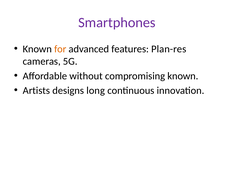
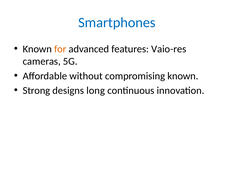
Smartphones colour: purple -> blue
Plan-res: Plan-res -> Vaio-res
Artists: Artists -> Strong
